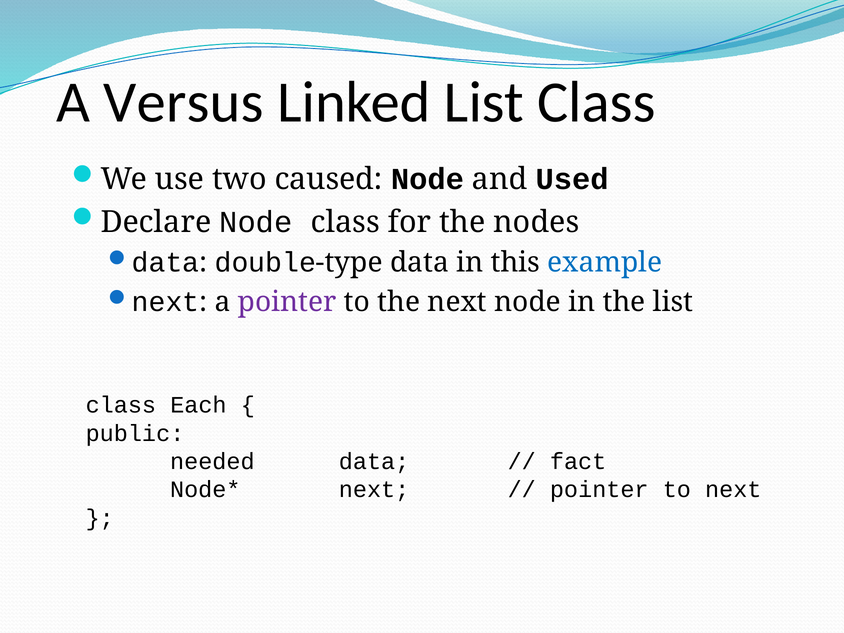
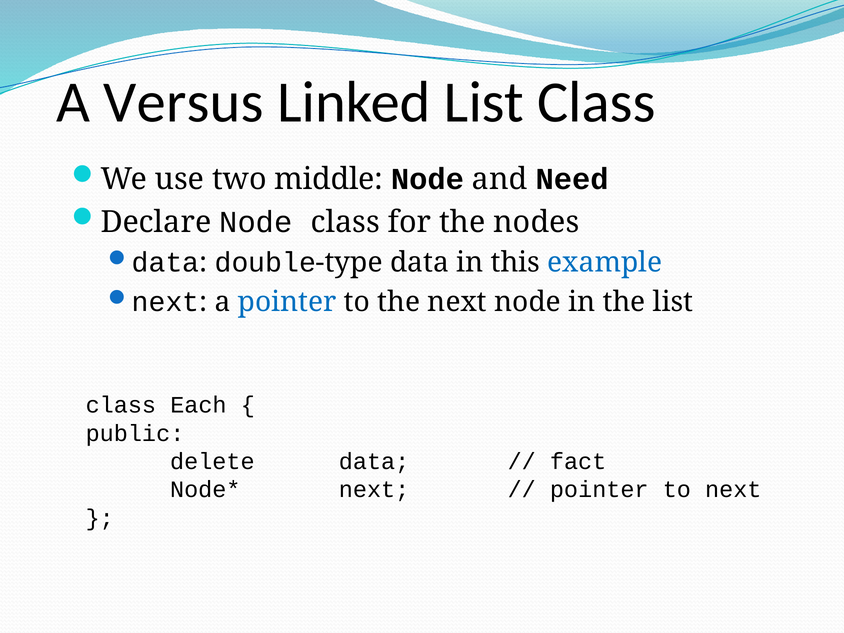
caused: caused -> middle
Used: Used -> Need
pointer at (287, 302) colour: purple -> blue
needed: needed -> delete
